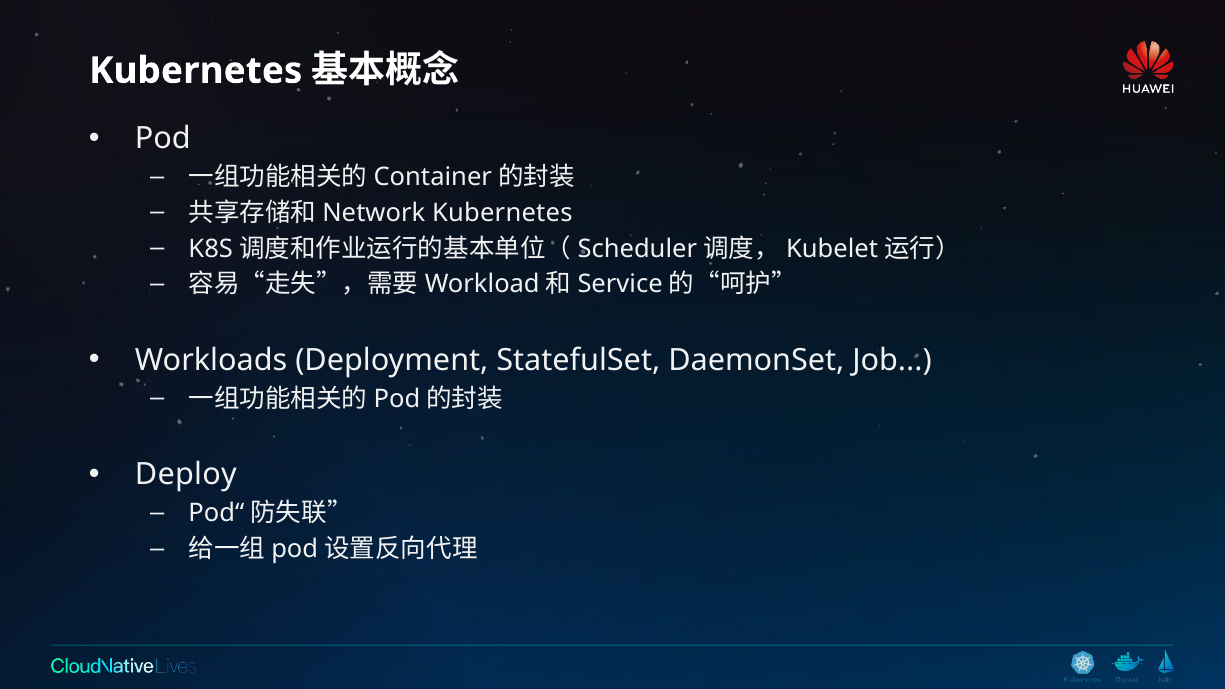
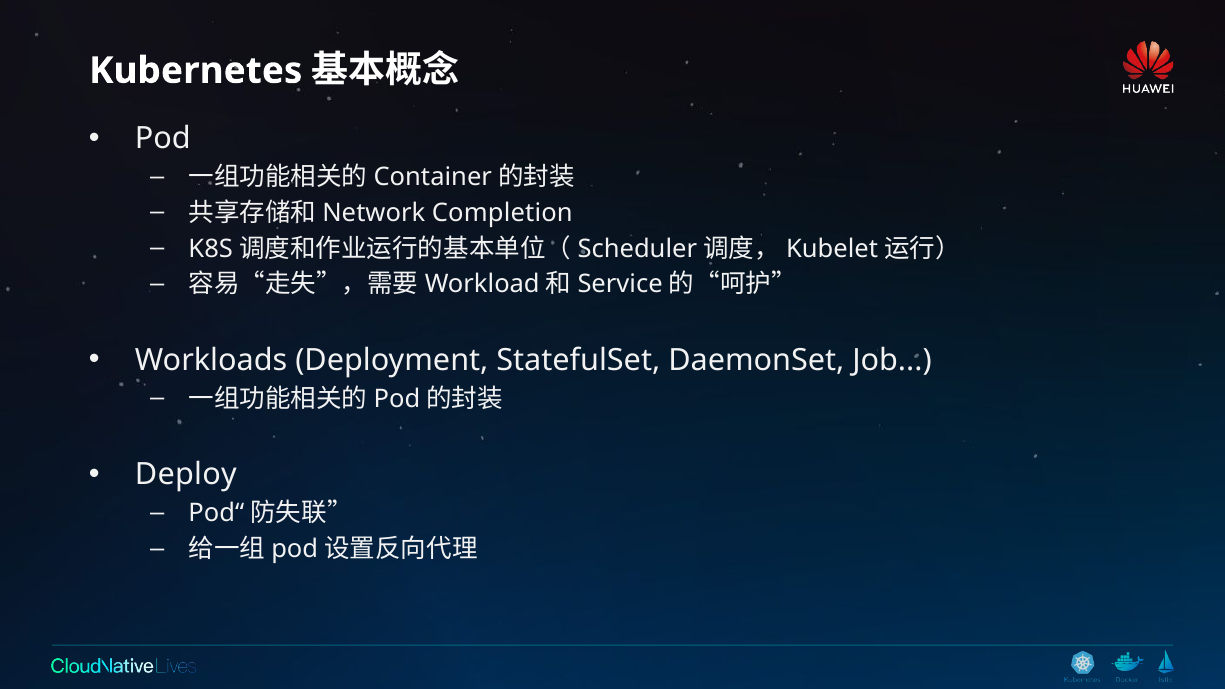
Kubernetes at (502, 213): Kubernetes -> Completion
